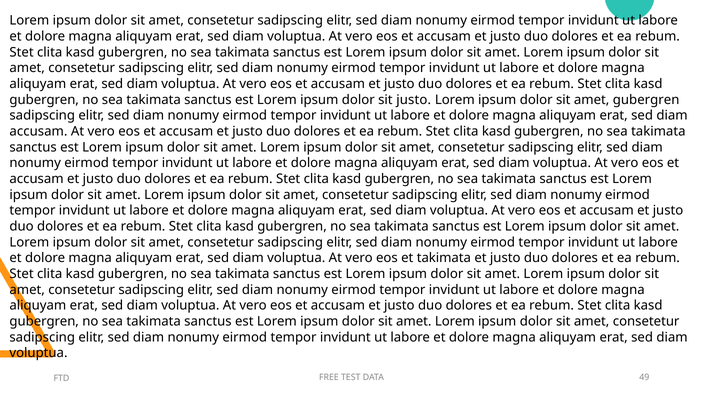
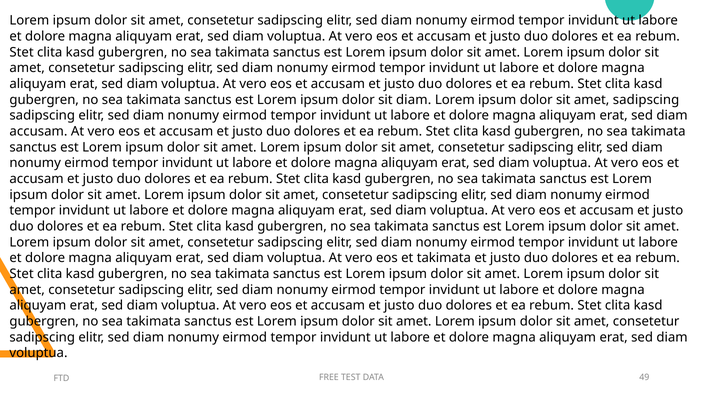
sit justo: justo -> diam
amet gubergren: gubergren -> sadipscing
